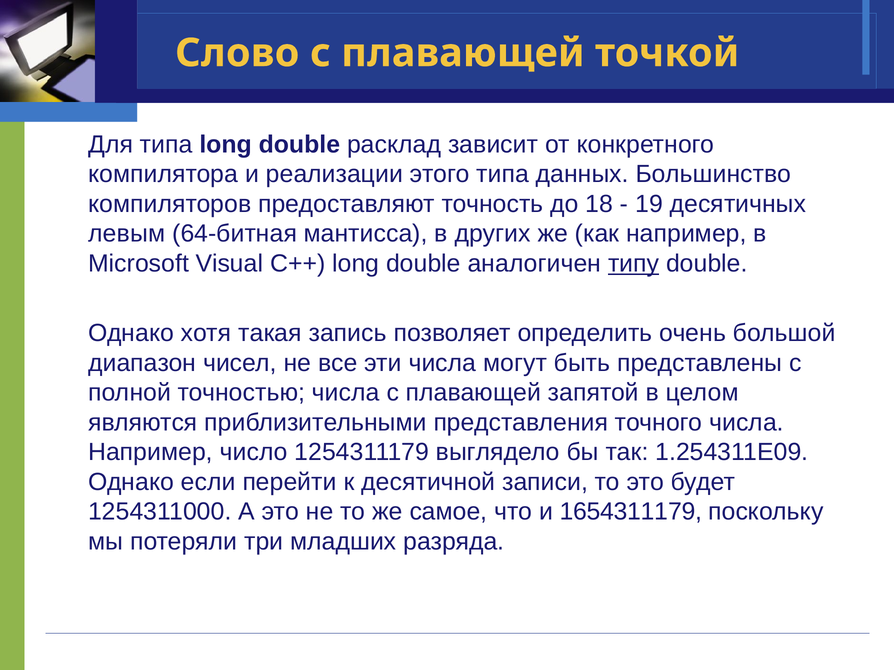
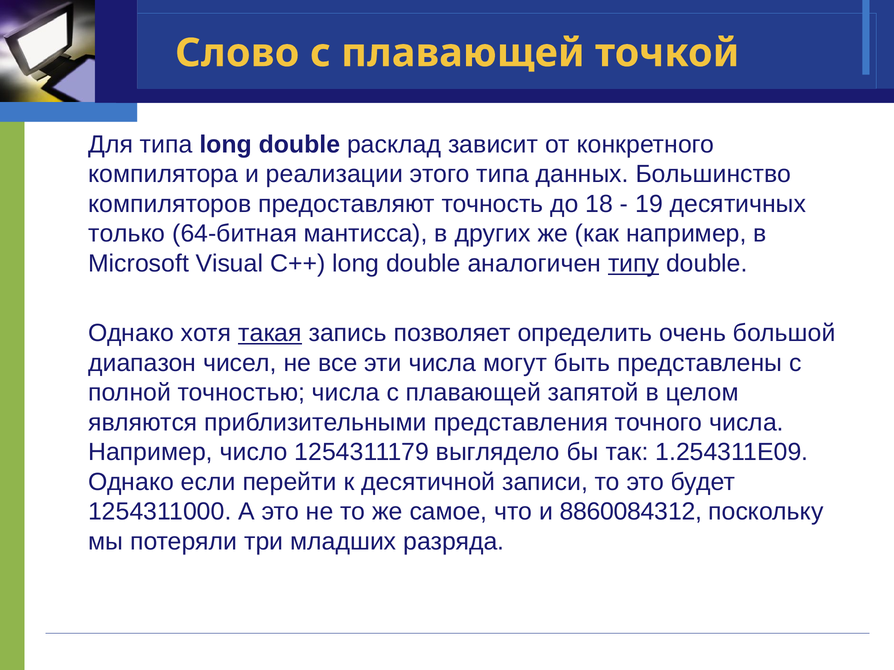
левым: левым -> только
такая underline: none -> present
1654311179: 1654311179 -> 8860084312
